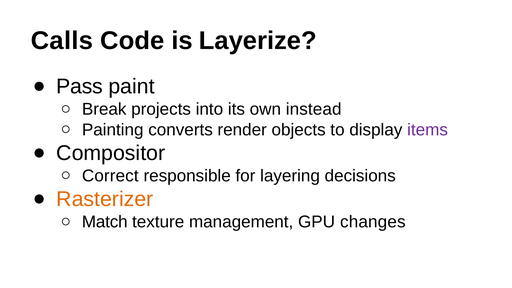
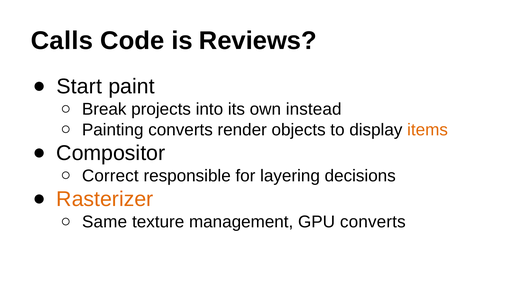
Layerize: Layerize -> Reviews
Pass: Pass -> Start
items colour: purple -> orange
Match: Match -> Same
GPU changes: changes -> converts
